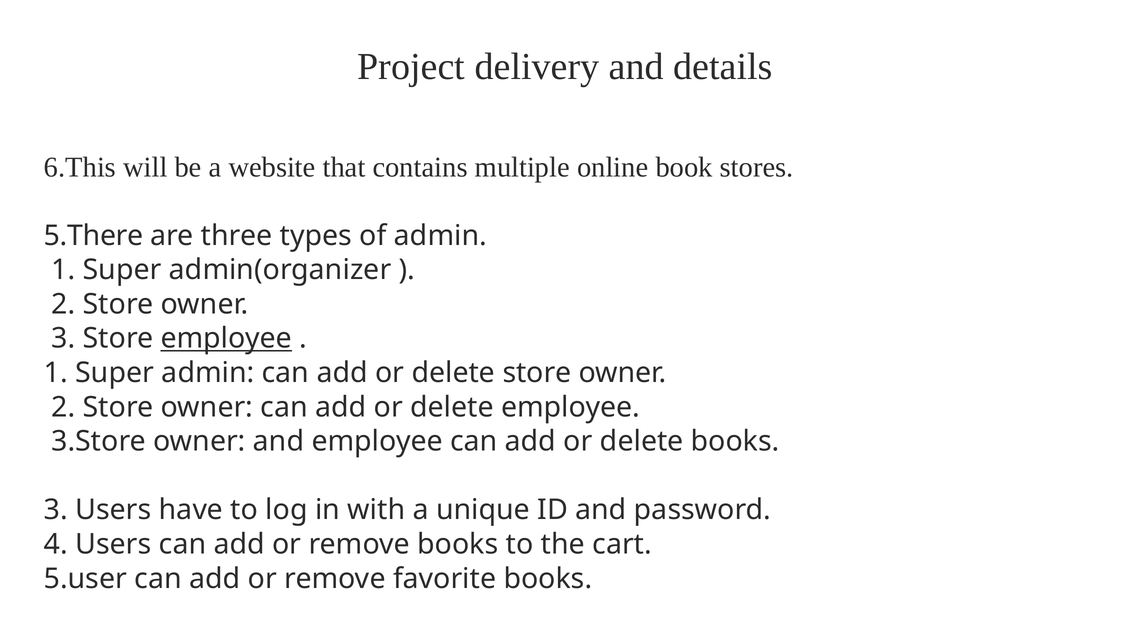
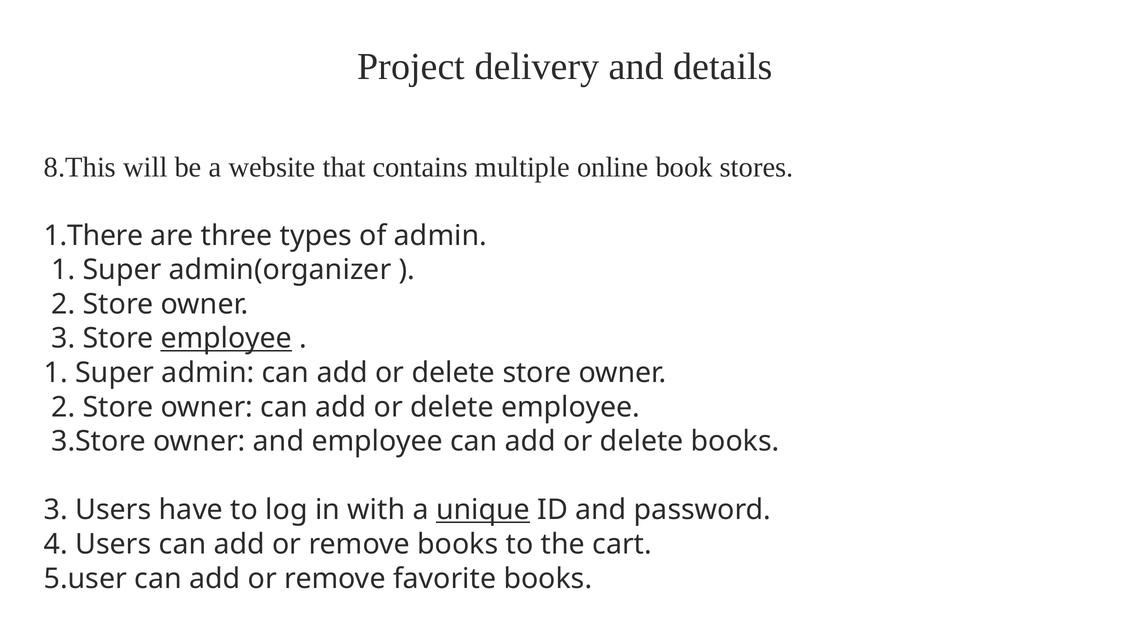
6.This: 6.This -> 8.This
5.There: 5.There -> 1.There
unique underline: none -> present
